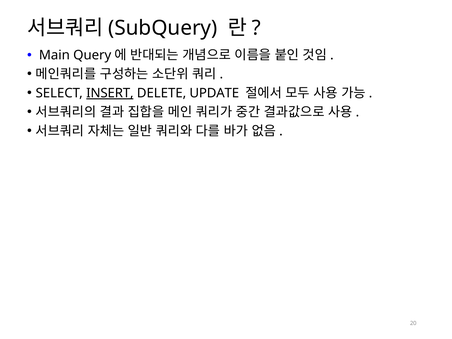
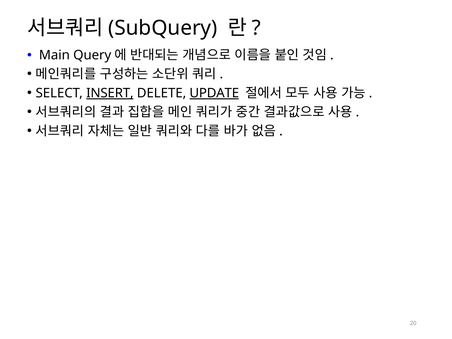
UPDATE underline: none -> present
